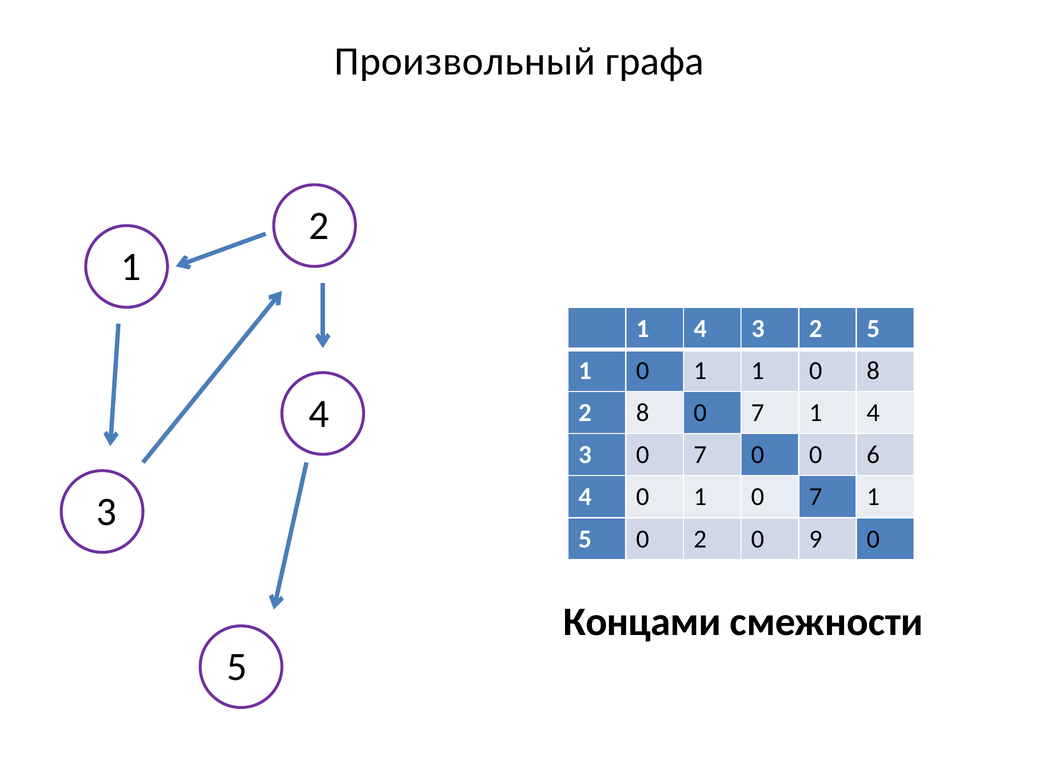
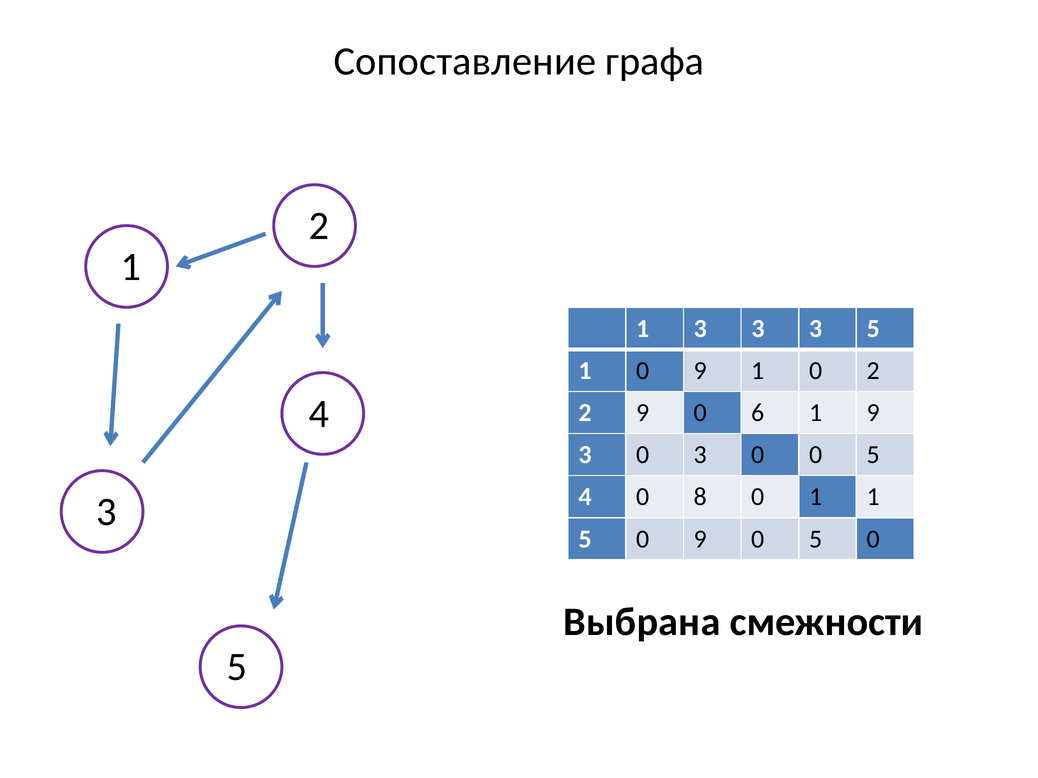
Произвольный: Произвольный -> Сопоставление
4 at (700, 329): 4 -> 3
2 at (816, 329): 2 -> 3
1 0 1: 1 -> 9
0 8: 8 -> 2
2 8: 8 -> 9
7 at (758, 413): 7 -> 6
4 at (873, 413): 4 -> 9
3 0 7: 7 -> 3
0 0 6: 6 -> 5
4 0 1: 1 -> 8
7 at (816, 497): 7 -> 1
5 0 2: 2 -> 9
9 at (816, 539): 9 -> 5
Концами: Концами -> Выбрана
